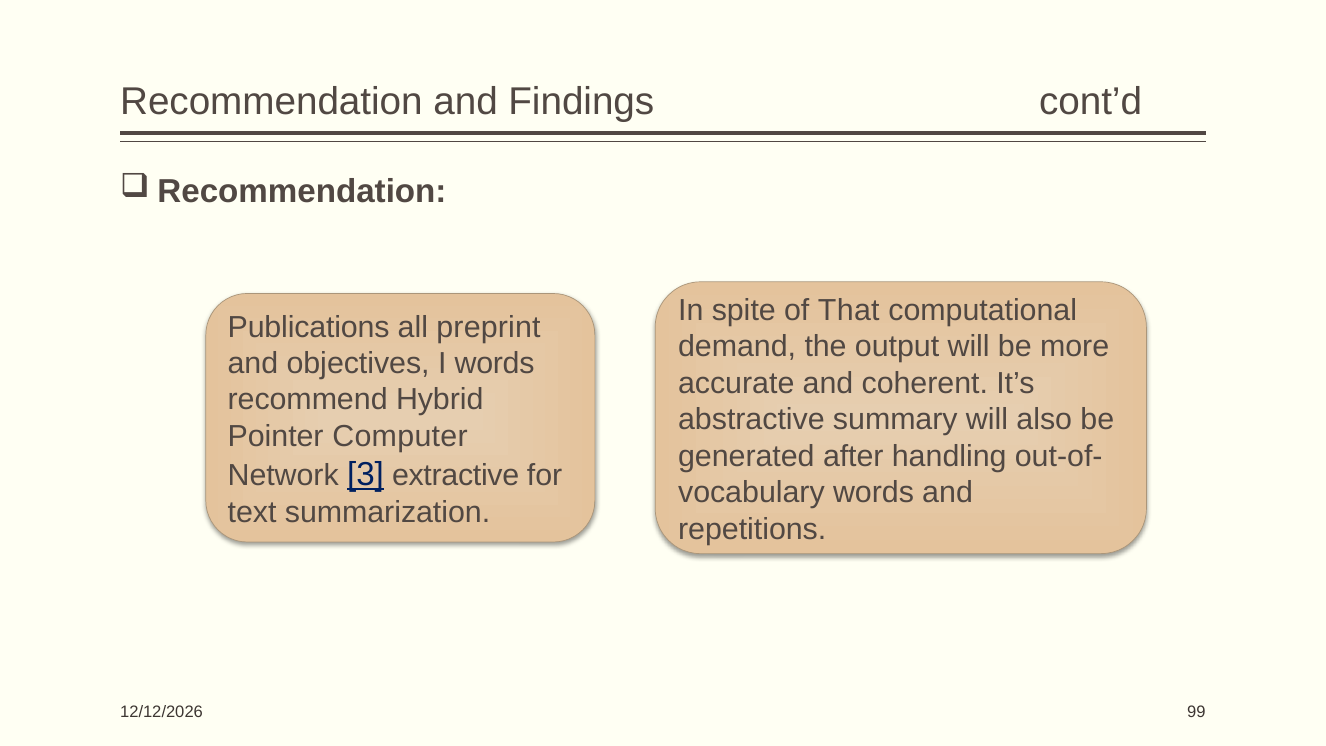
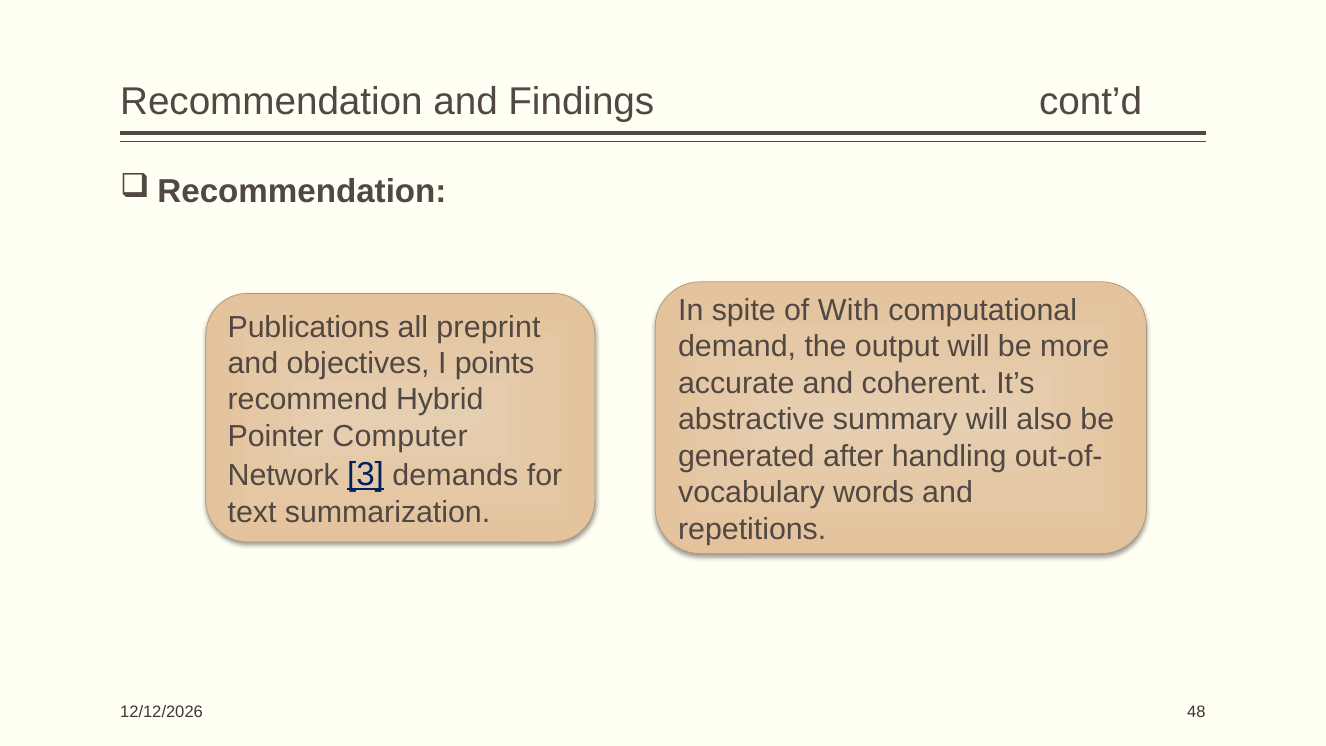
That: That -> With
I words: words -> points
extractive: extractive -> demands
99: 99 -> 48
